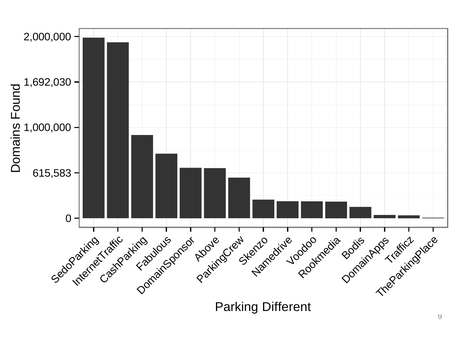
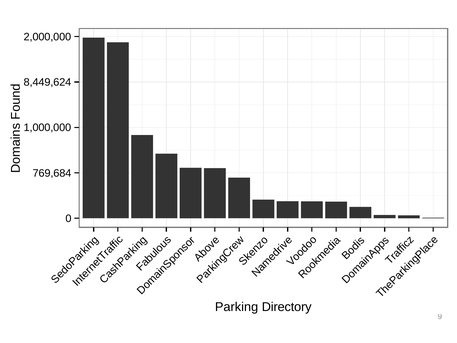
1,692,030: 1,692,030 -> 8,449,624
615,583: 615,583 -> 769,684
Different: Different -> Directory
